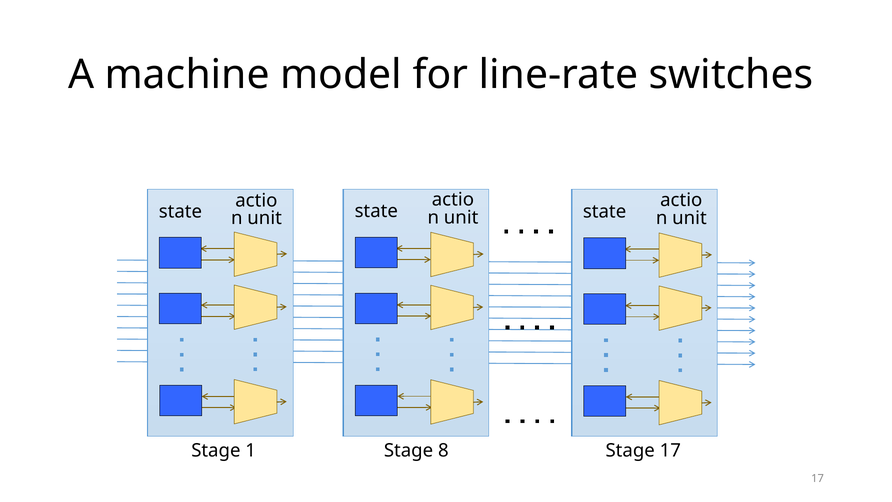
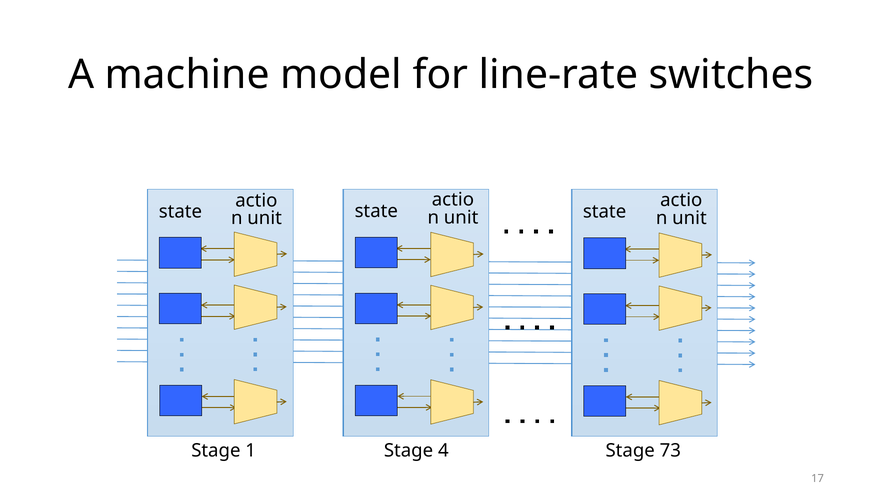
8: 8 -> 4
Stage 17: 17 -> 73
